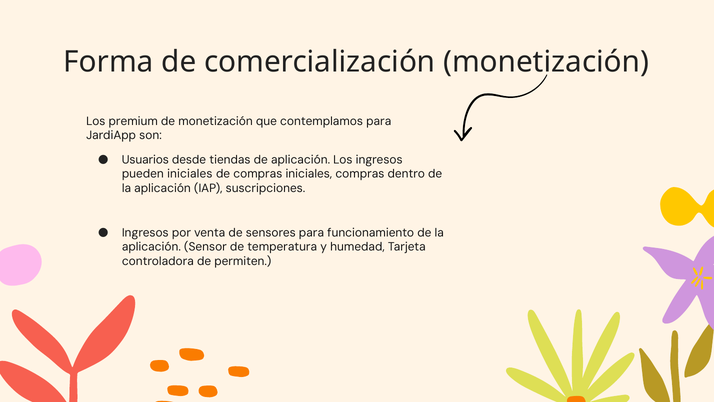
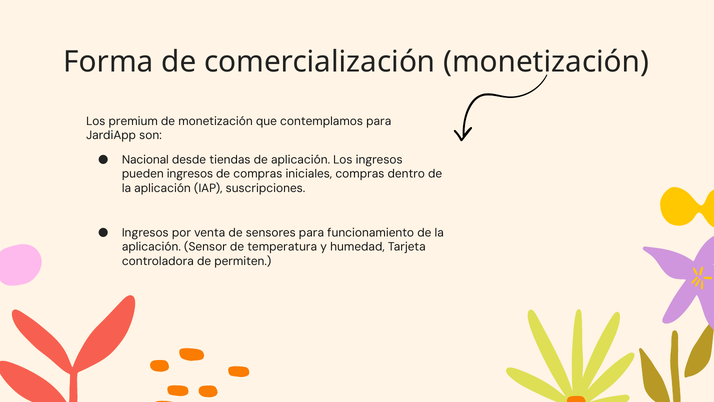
Usuarios: Usuarios -> Nacional
pueden iniciales: iniciales -> ingresos
